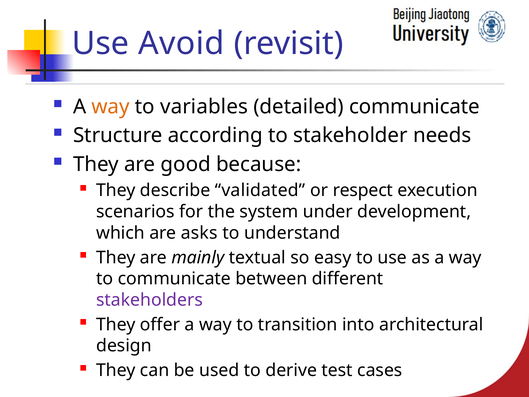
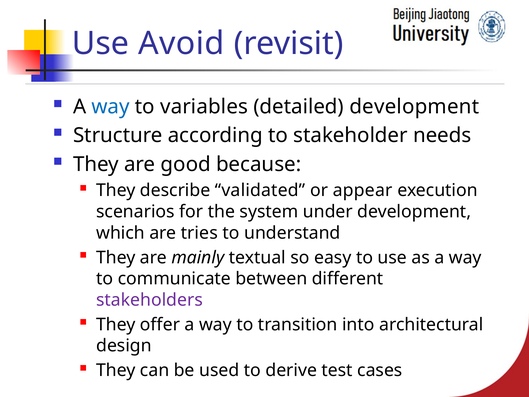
way at (111, 106) colour: orange -> blue
detailed communicate: communicate -> development
respect: respect -> appear
asks: asks -> tries
